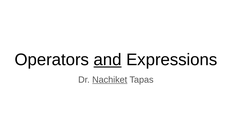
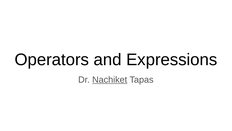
and underline: present -> none
